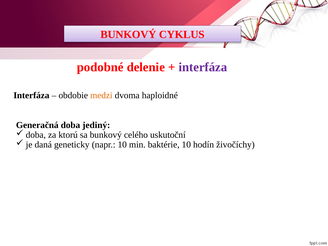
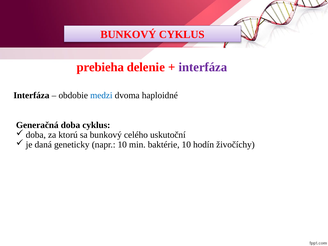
podobné: podobné -> prebieha
medzi colour: orange -> blue
doba jediný: jediný -> cyklus
